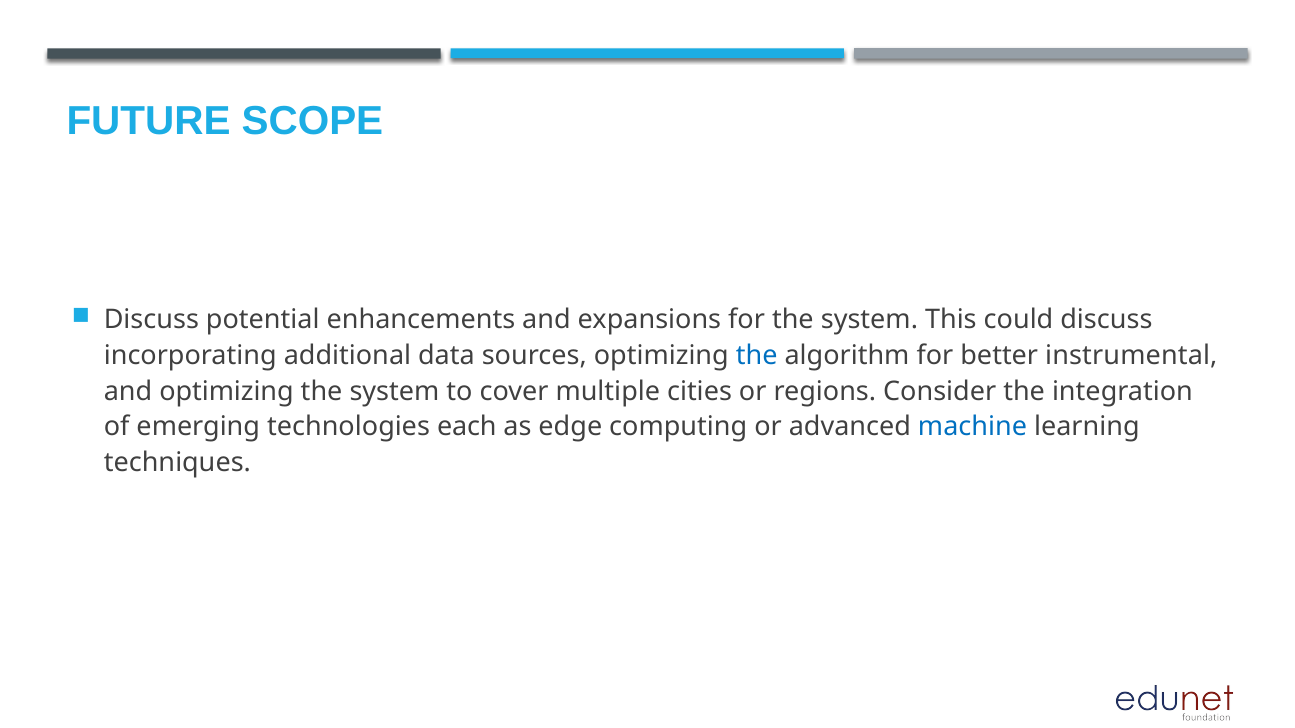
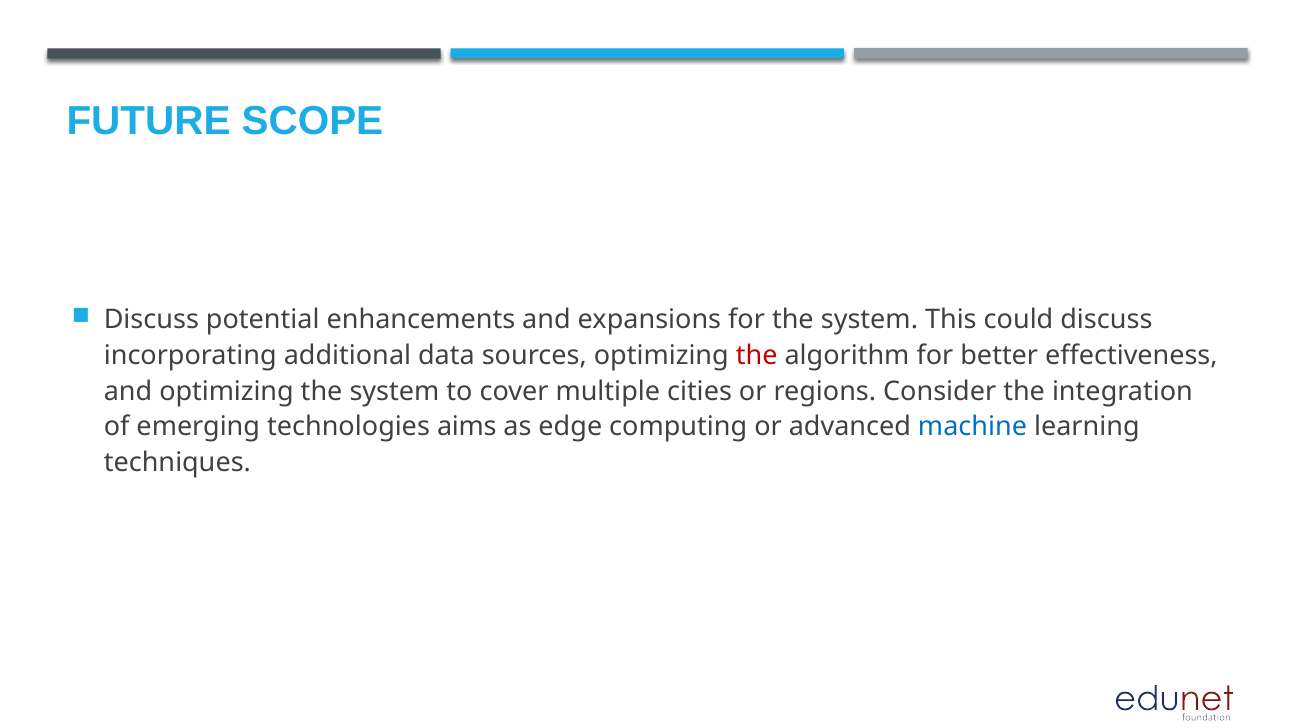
the at (757, 356) colour: blue -> red
instrumental: instrumental -> effectiveness
each: each -> aims
